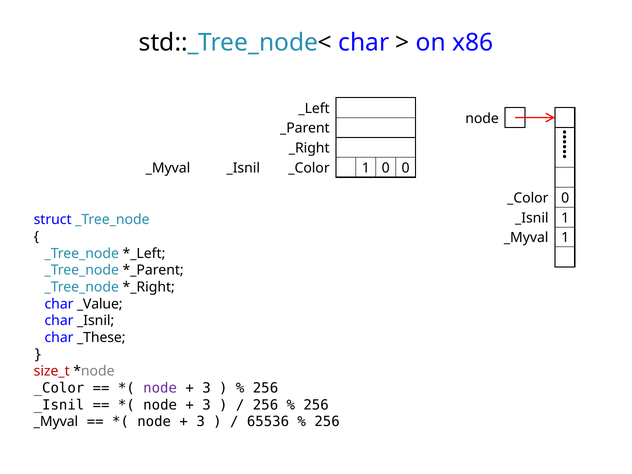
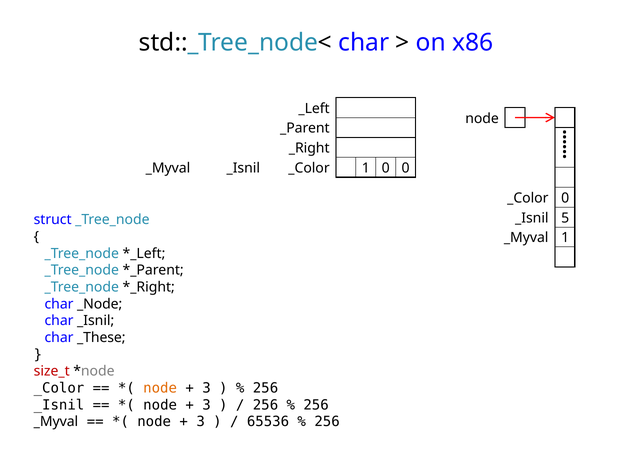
_Isnil 1: 1 -> 5
_Value: _Value -> _Node
node at (160, 388) colour: purple -> orange
